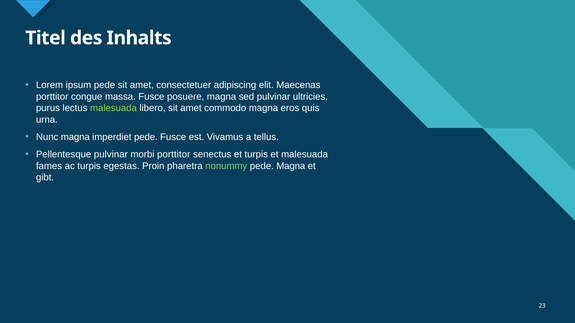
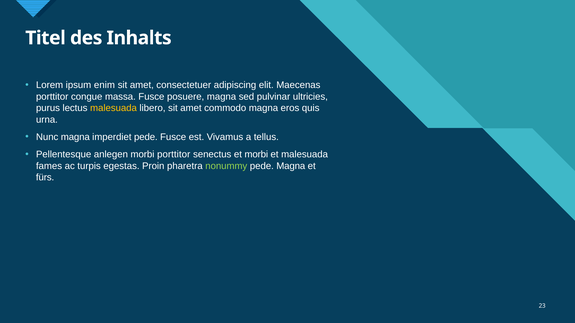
ipsum pede: pede -> enim
malesuada at (114, 108) colour: light green -> yellow
Pellentesque pulvinar: pulvinar -> anlegen
et turpis: turpis -> morbi
gibt: gibt -> fürs
